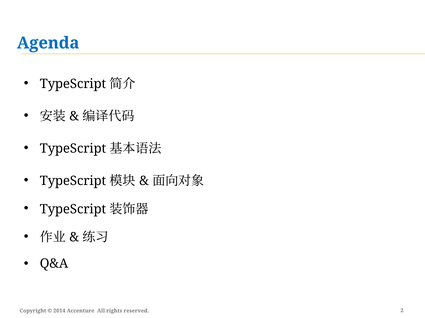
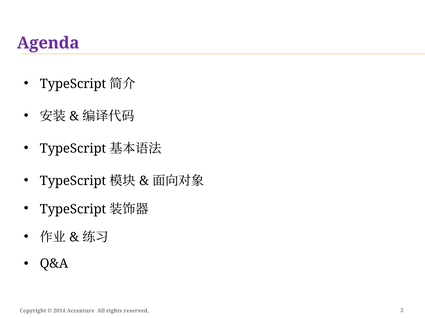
Agenda colour: blue -> purple
